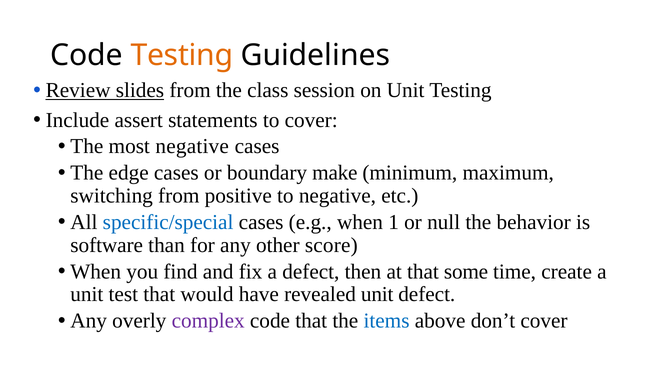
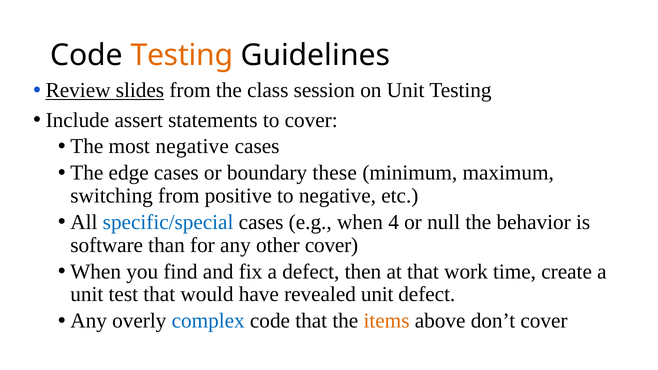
make: make -> these
1: 1 -> 4
other score: score -> cover
some: some -> work
complex colour: purple -> blue
items colour: blue -> orange
